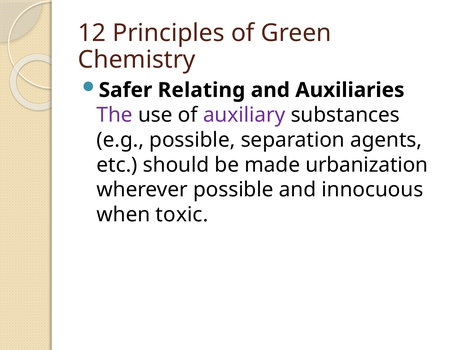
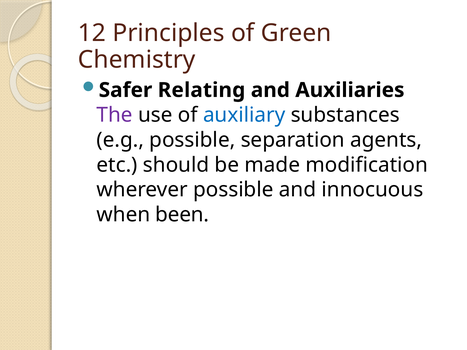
auxiliary colour: purple -> blue
urbanization: urbanization -> modification
toxic: toxic -> been
